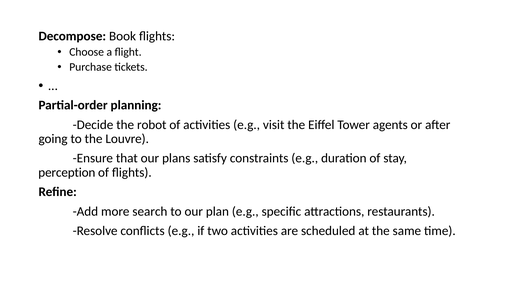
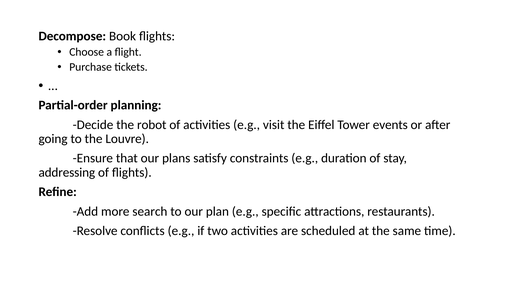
agents: agents -> events
perception: perception -> addressing
